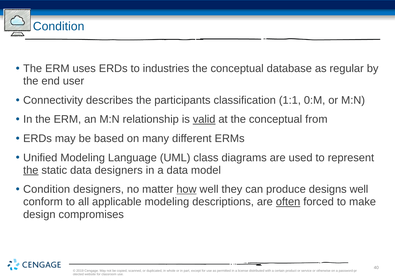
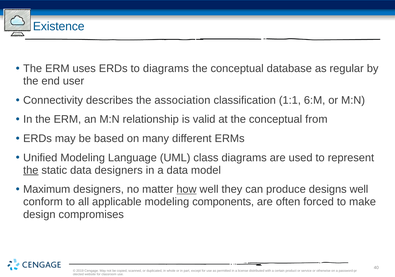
Condition at (59, 26): Condition -> Existence
to industries: industries -> diagrams
participants: participants -> association
0:M: 0:M -> 6:M
valid underline: present -> none
Condition at (47, 189): Condition -> Maximum
descriptions: descriptions -> components
often underline: present -> none
